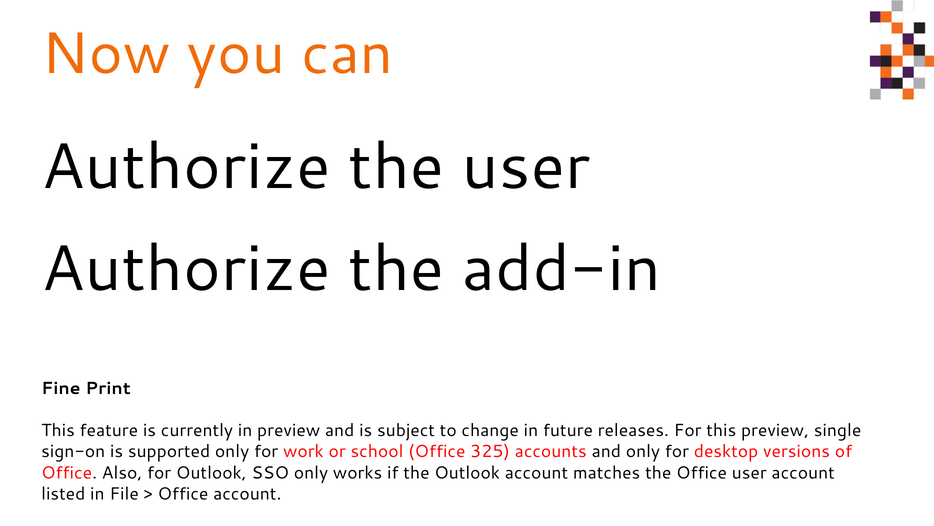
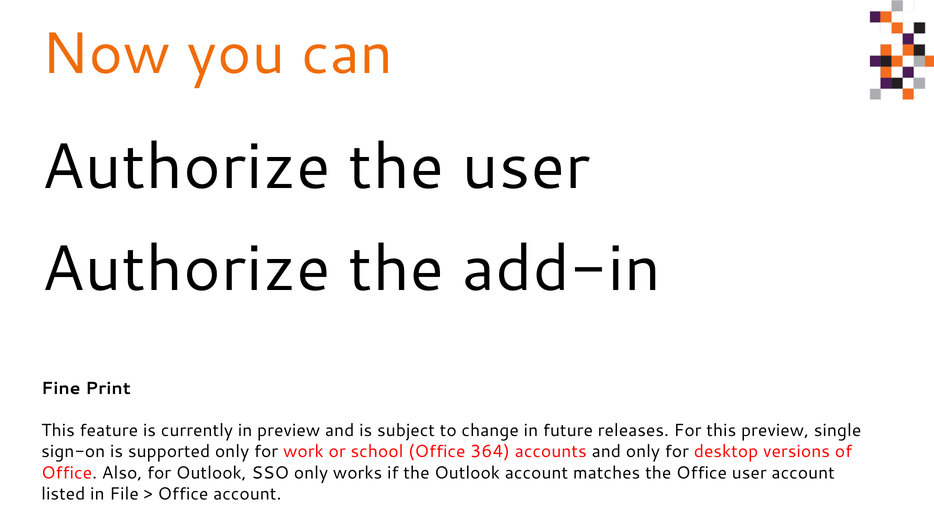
325: 325 -> 364
